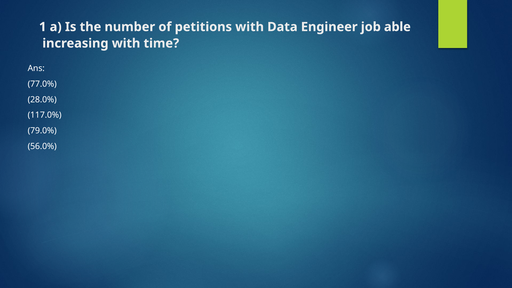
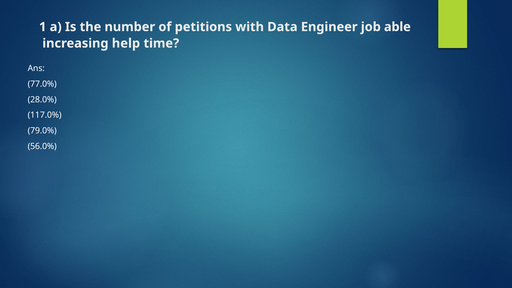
increasing with: with -> help
